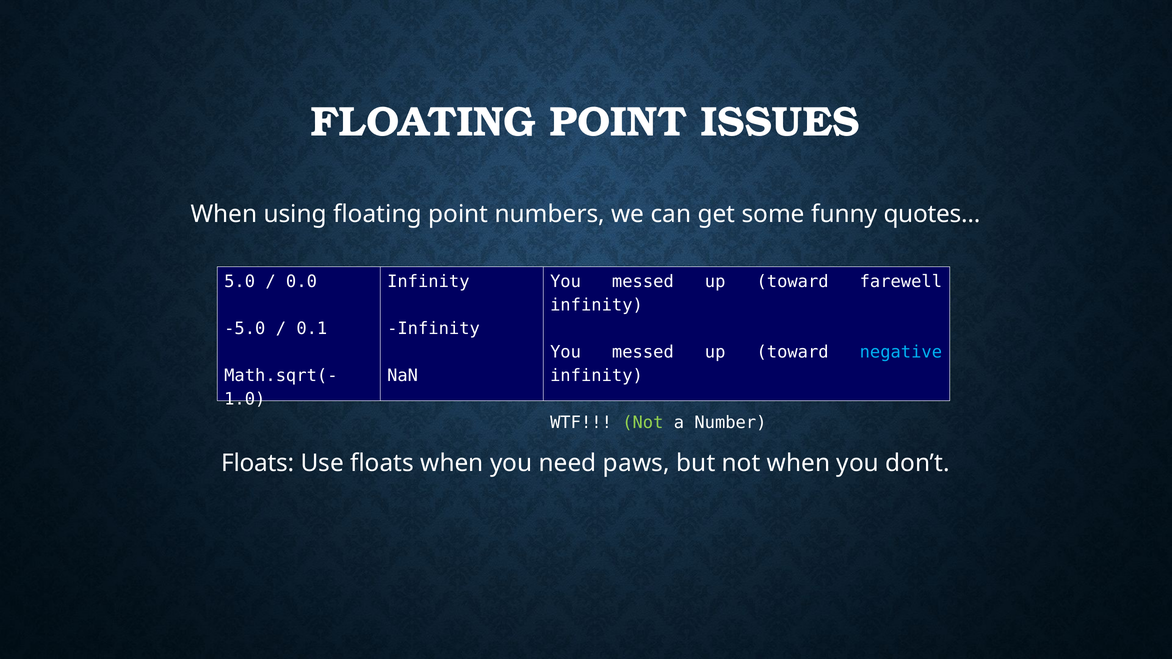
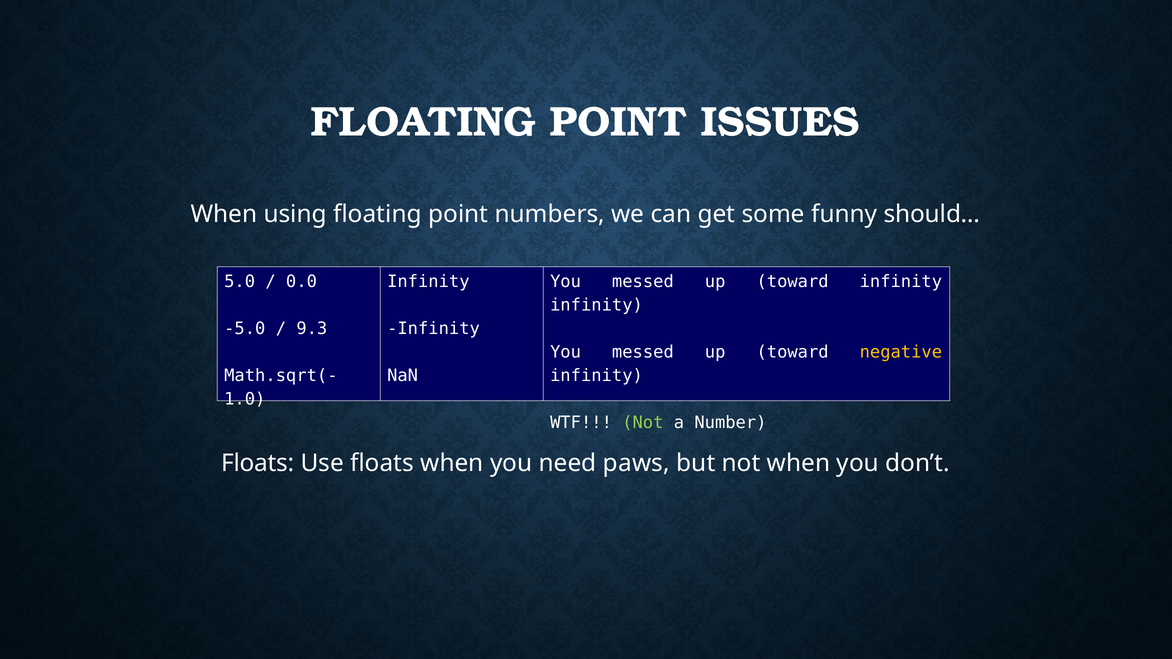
quotes…: quotes… -> should…
toward farewell: farewell -> infinity
0.1: 0.1 -> 9.3
negative colour: light blue -> yellow
